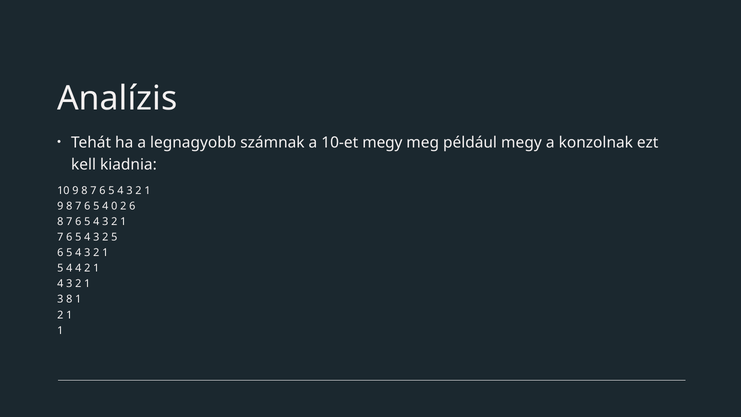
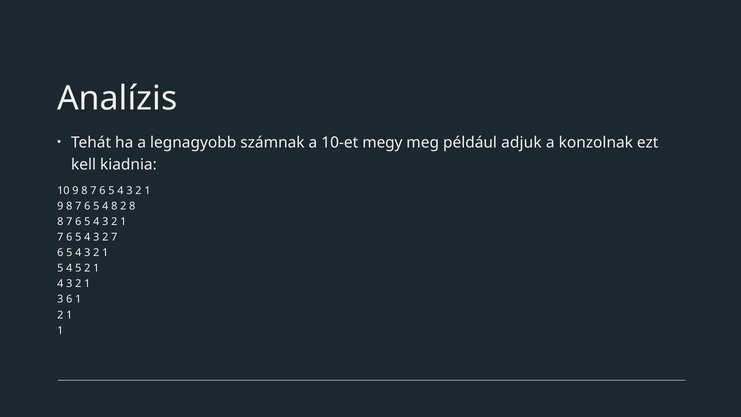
például megy: megy -> adjuk
4 0: 0 -> 8
2 6: 6 -> 8
2 5: 5 -> 7
4 4: 4 -> 5
3 8: 8 -> 6
